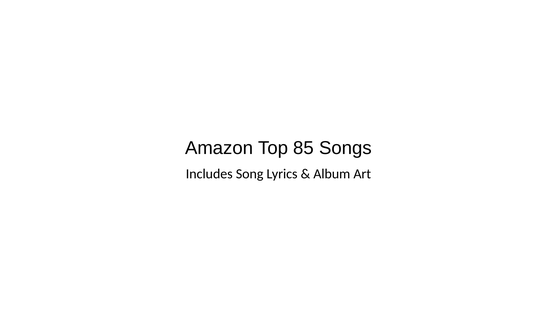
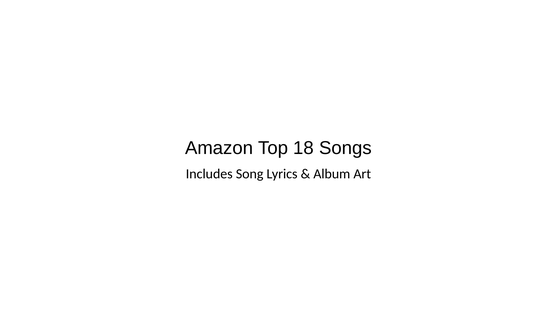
85: 85 -> 18
